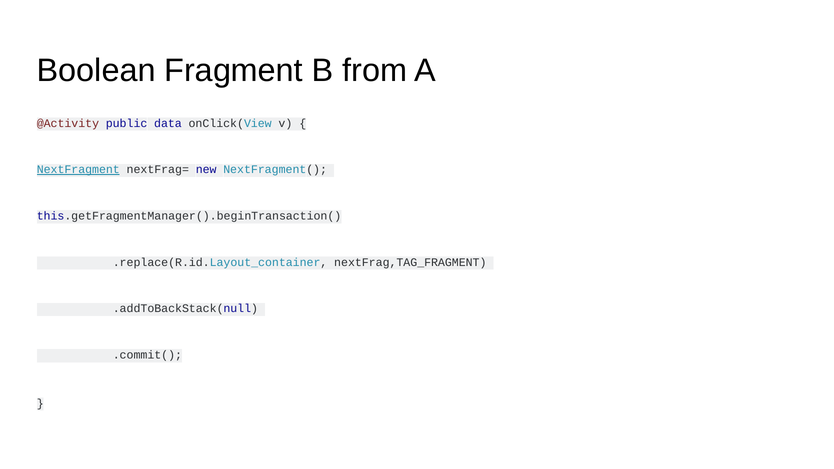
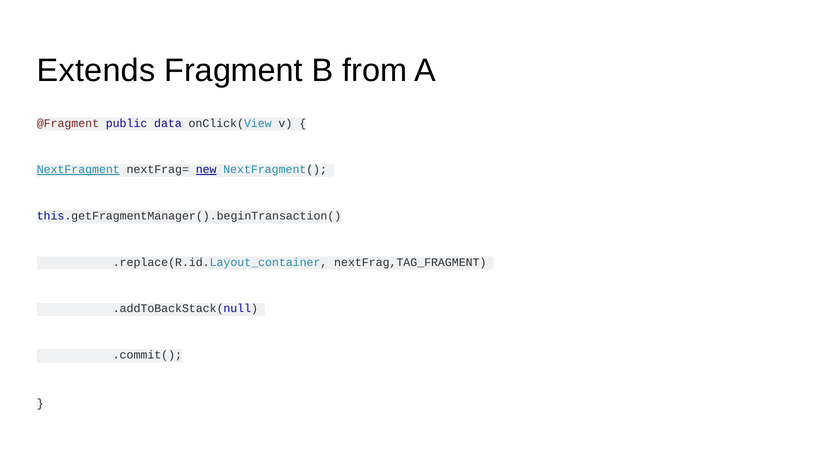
Boolean: Boolean -> Extends
@Activity: @Activity -> @Fragment
new underline: none -> present
